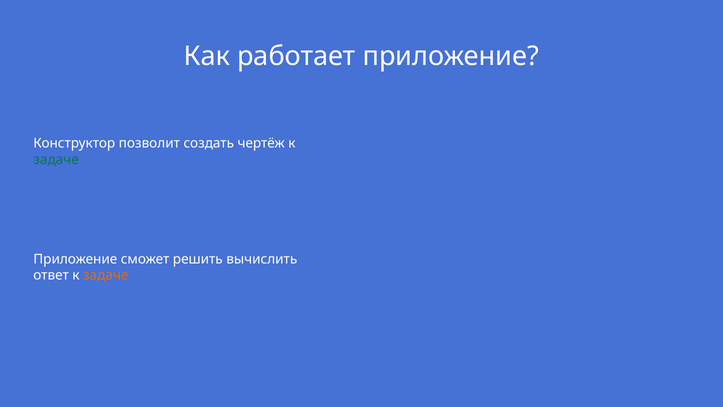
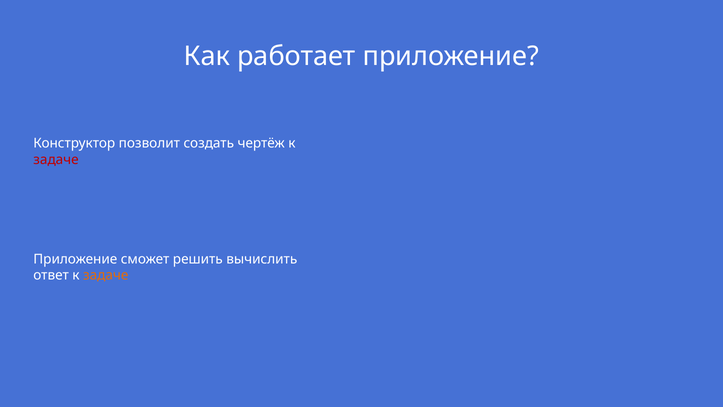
задаче at (56, 160) colour: green -> red
